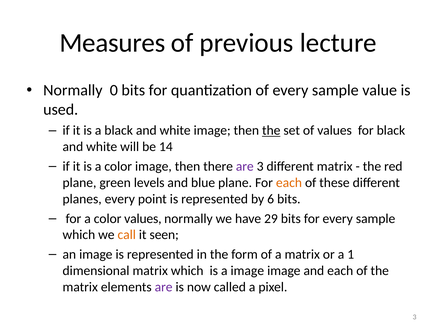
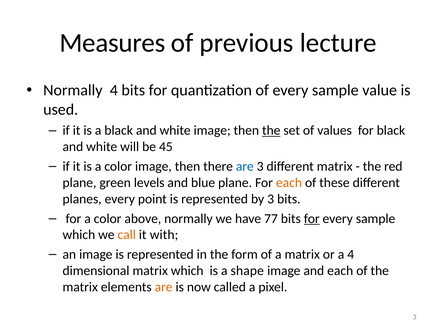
Normally 0: 0 -> 4
14: 14 -> 45
are at (245, 167) colour: purple -> blue
by 6: 6 -> 3
color values: values -> above
29: 29 -> 77
for at (312, 219) underline: none -> present
seen: seen -> with
a 1: 1 -> 4
a image: image -> shape
are at (164, 287) colour: purple -> orange
